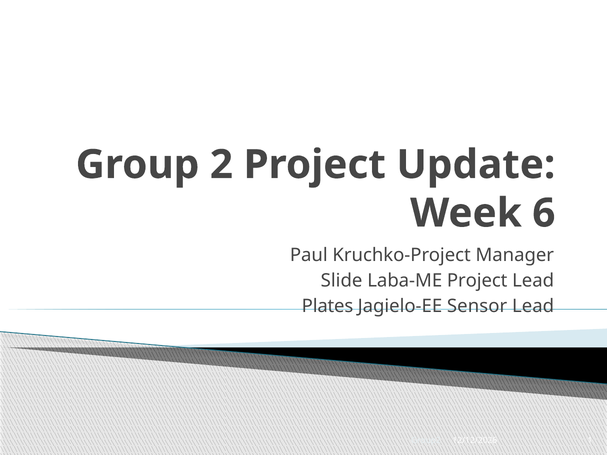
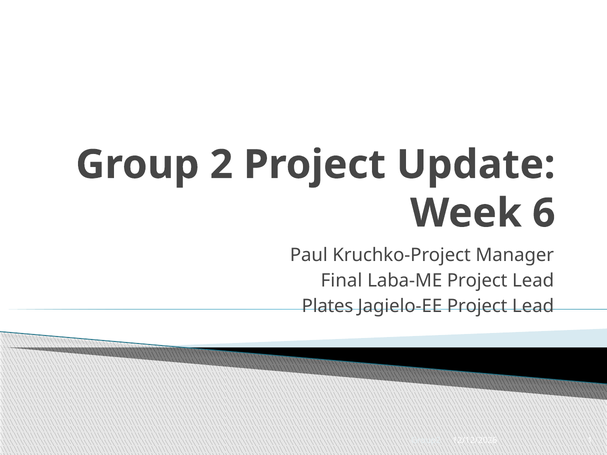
Slide: Slide -> Final
Jagielo-EE Sensor: Sensor -> Project
